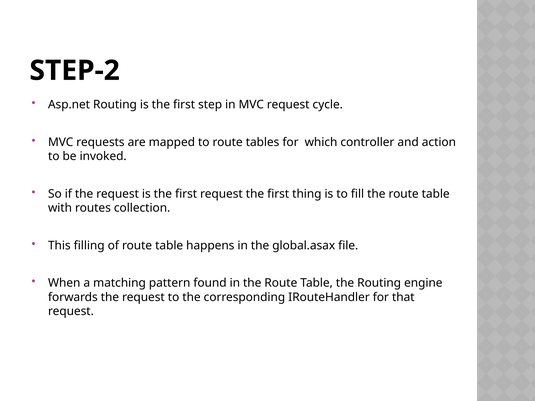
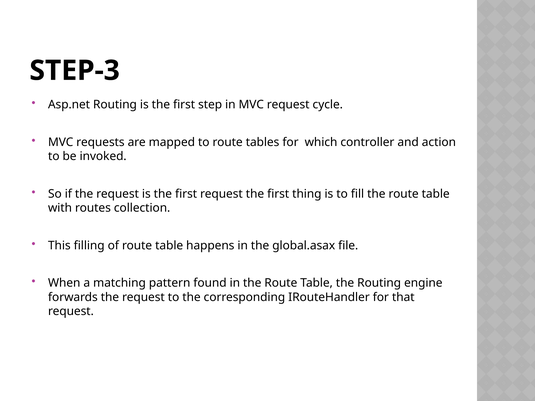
STEP-2: STEP-2 -> STEP-3
